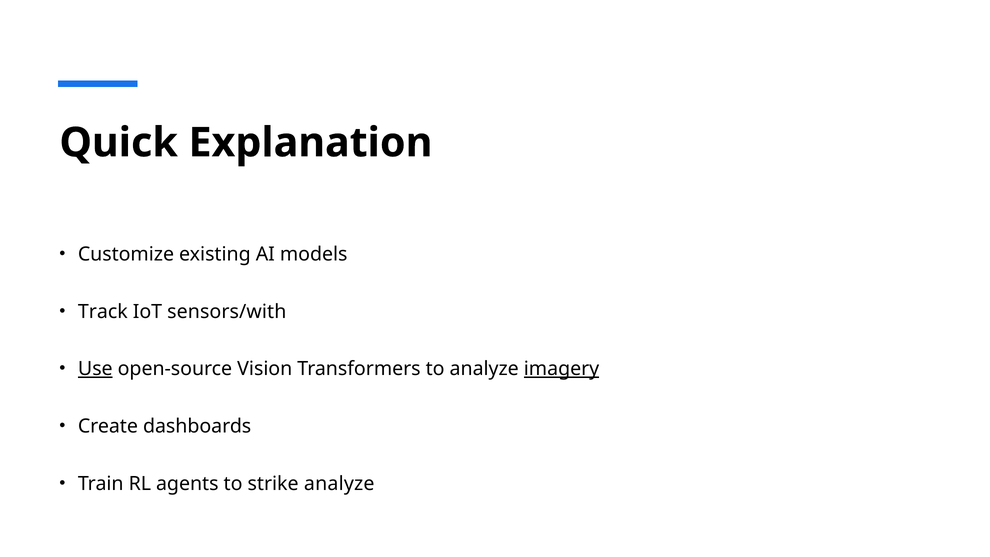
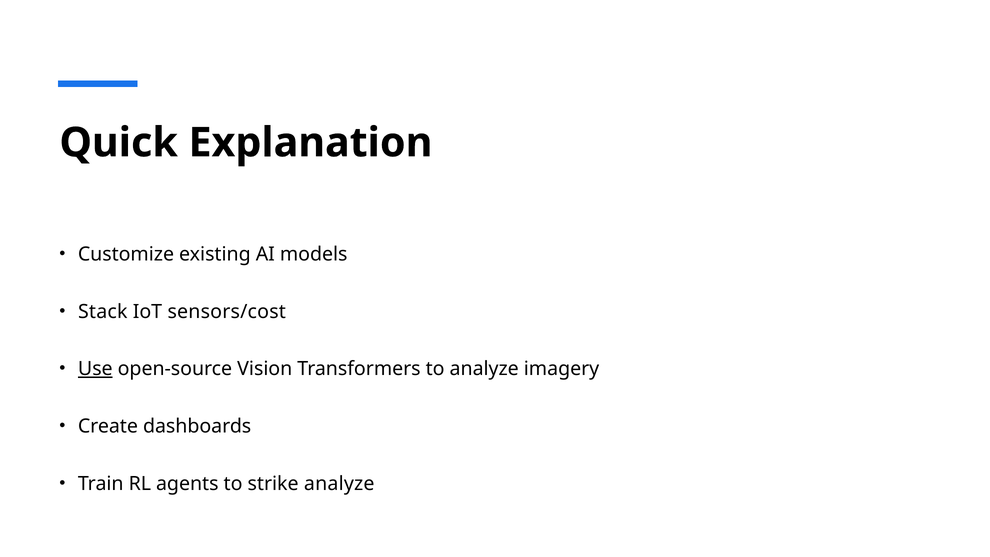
Track: Track -> Stack
sensors/with: sensors/with -> sensors/cost
imagery underline: present -> none
